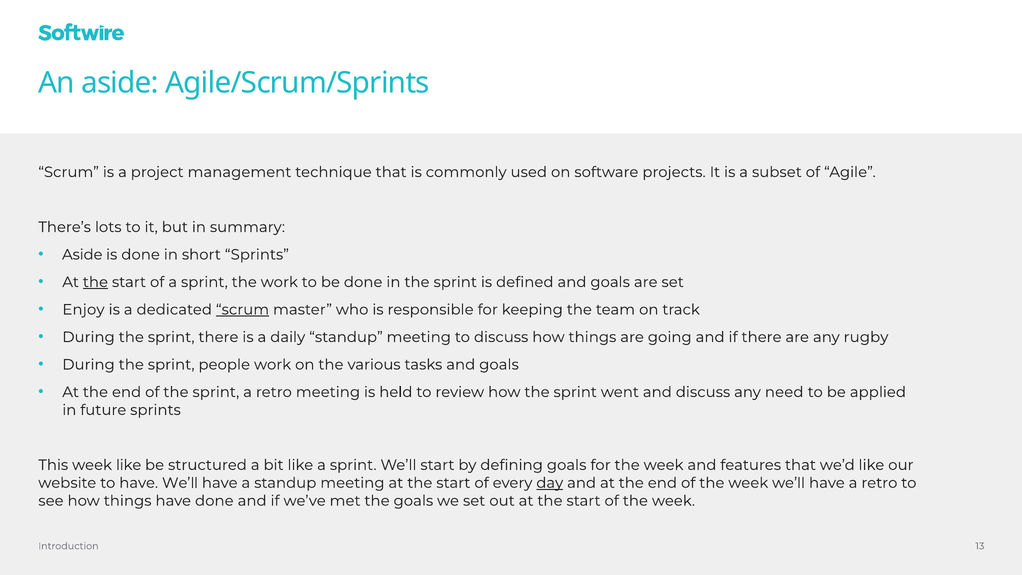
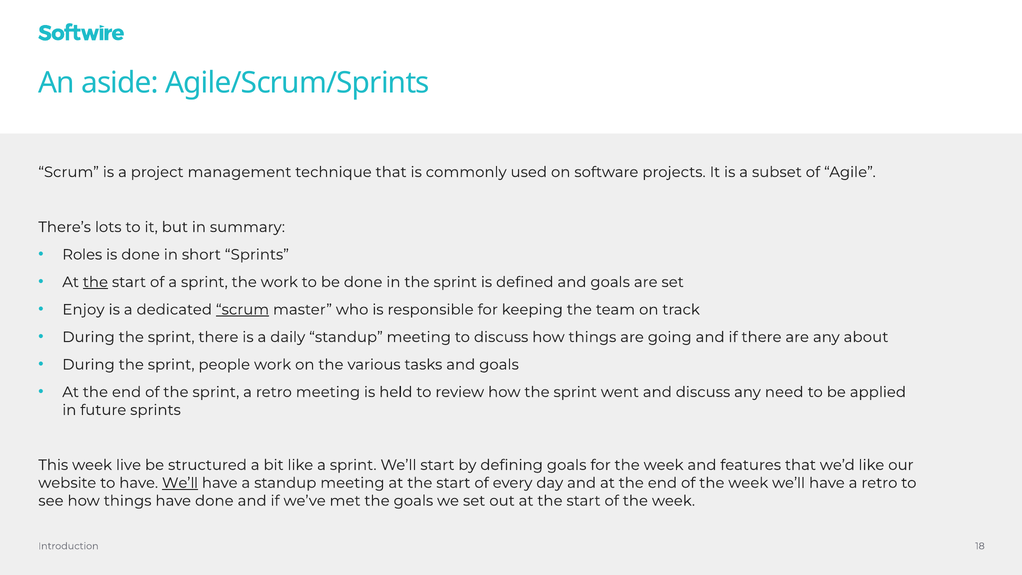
Aside at (82, 255): Aside -> Roles
rugby: rugby -> about
week like: like -> live
We’ll at (180, 483) underline: none -> present
day underline: present -> none
13: 13 -> 18
